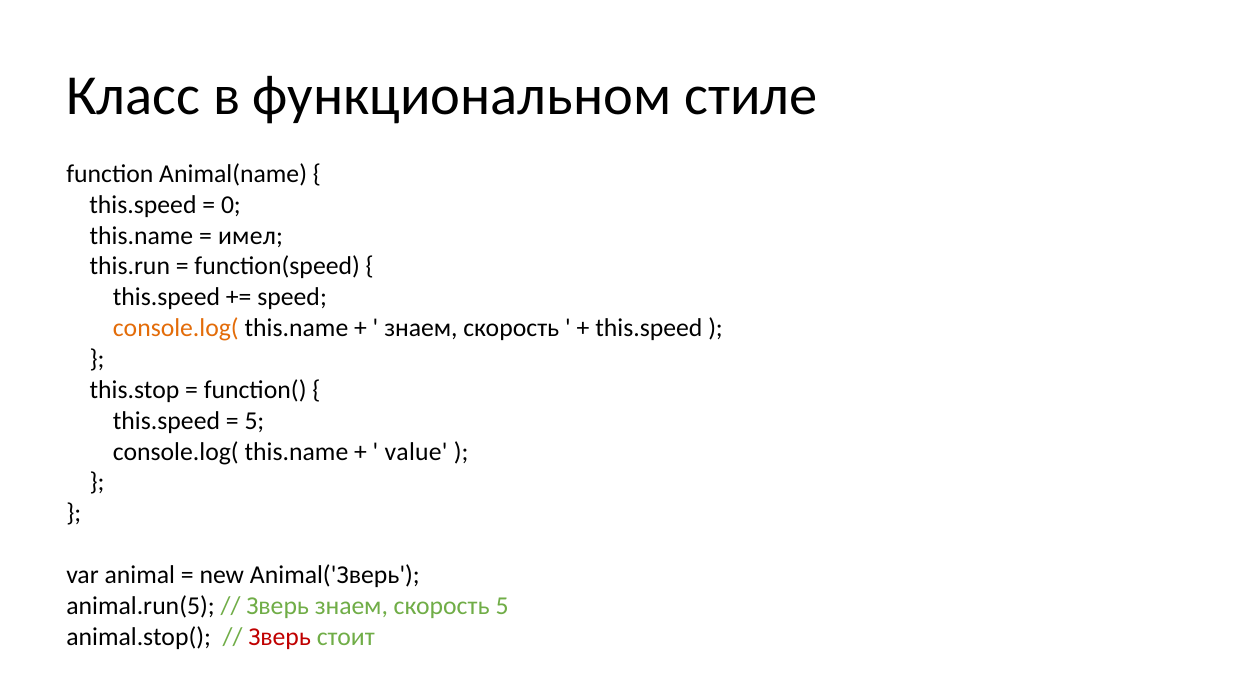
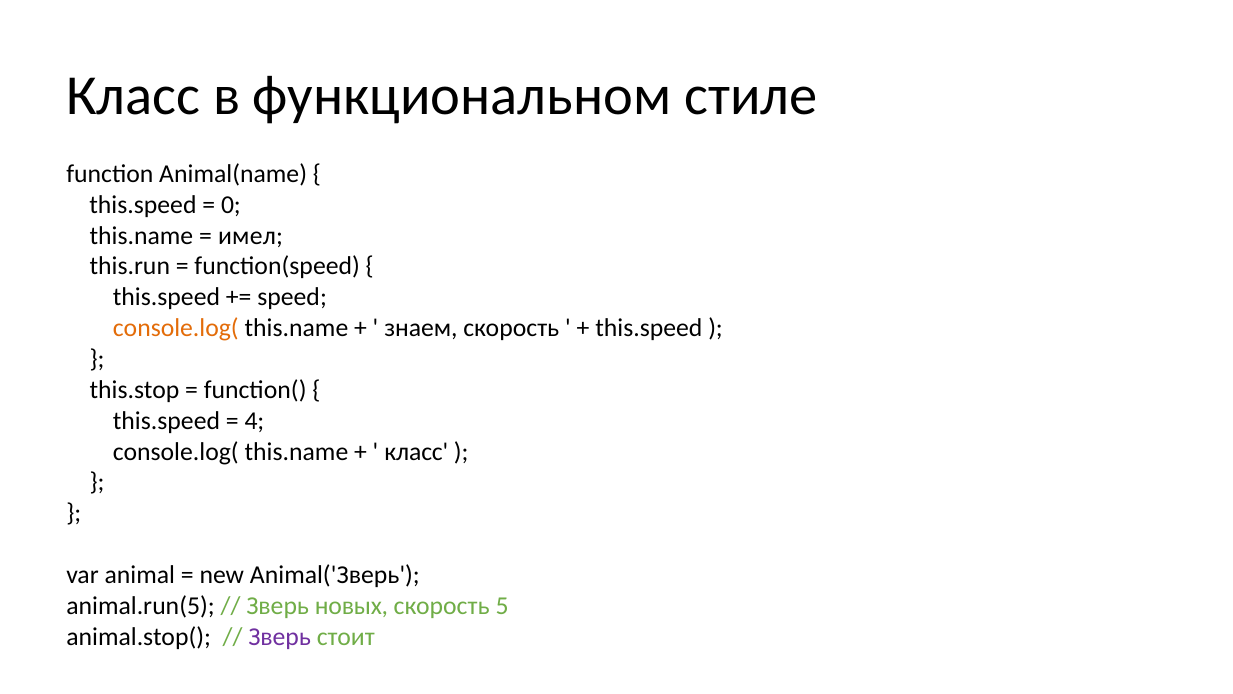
5 at (254, 421): 5 -> 4
value at (416, 451): value -> класс
Зверь знаем: знаем -> новых
Зверь at (280, 636) colour: red -> purple
